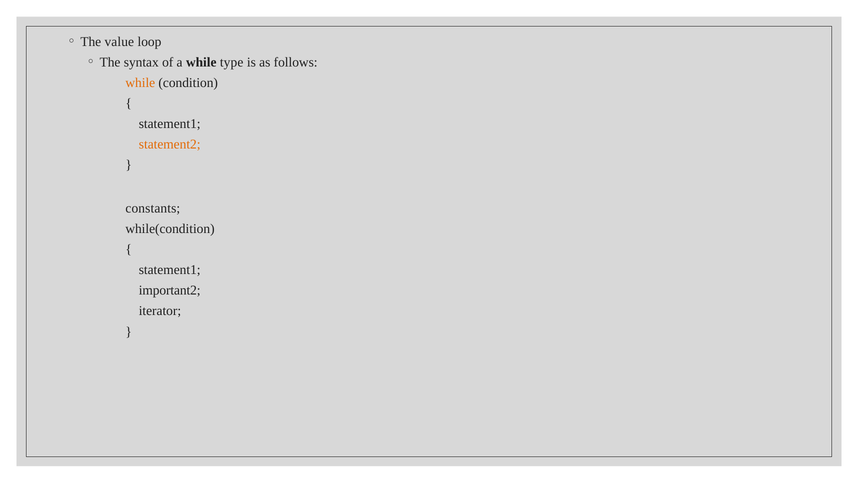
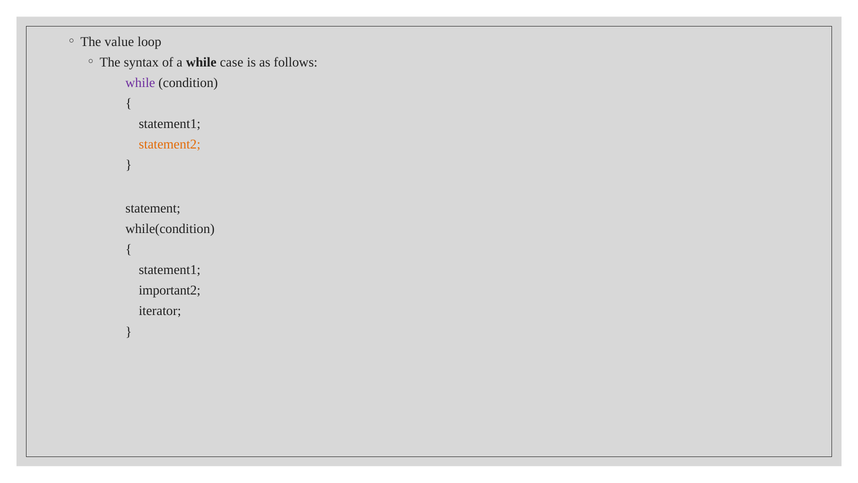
type: type -> case
while at (140, 83) colour: orange -> purple
constants: constants -> statement
